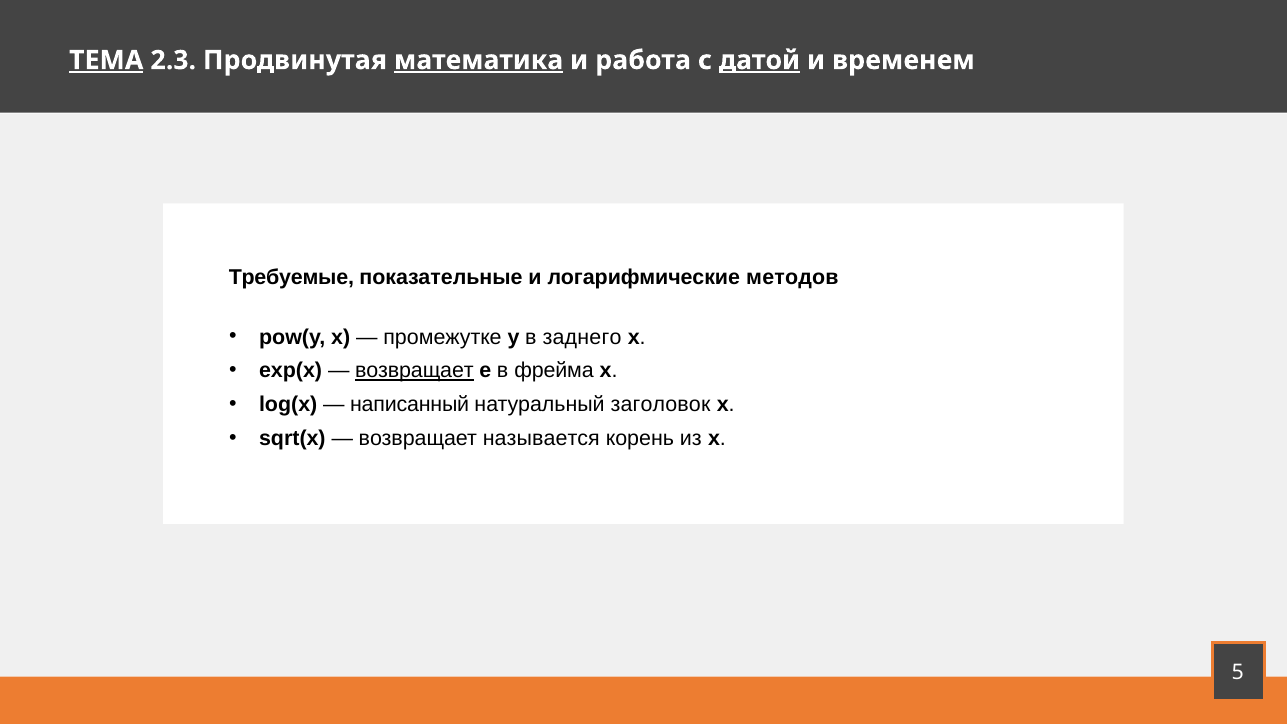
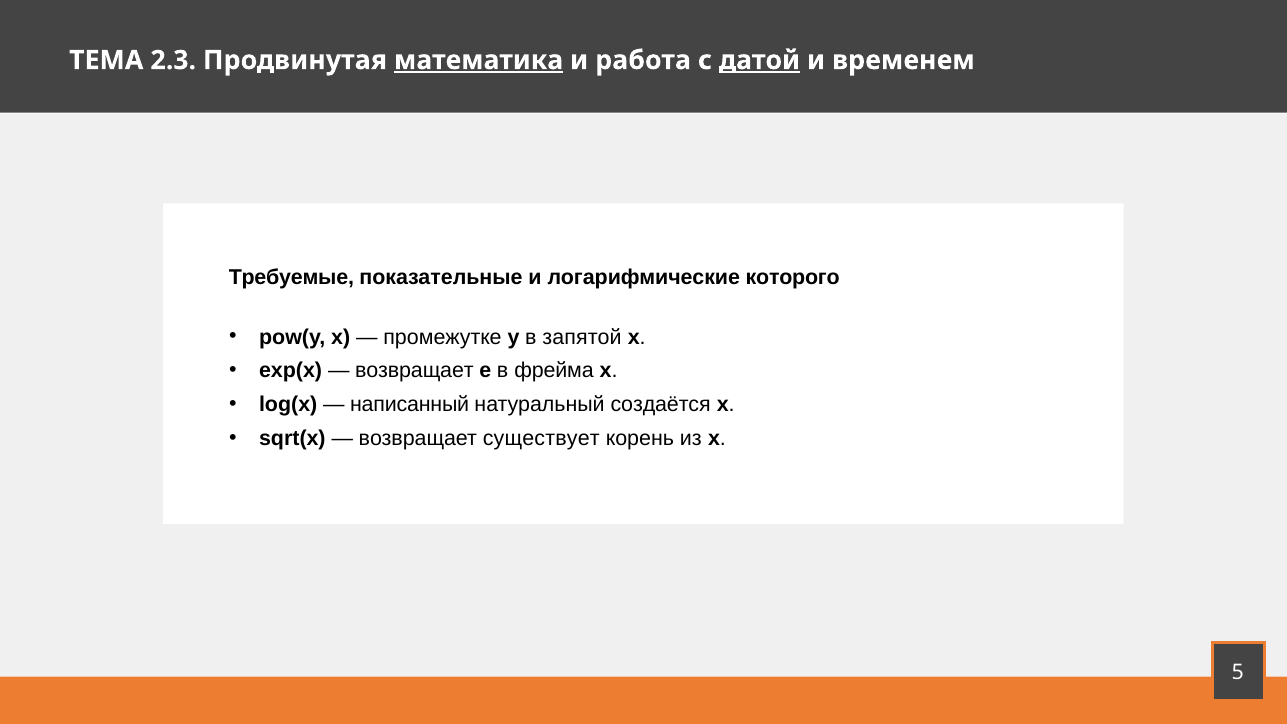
ТЕМА underline: present -> none
методов: методов -> которого
заднего: заднего -> запятой
возвращает at (414, 371) underline: present -> none
заголовок: заголовок -> создаётся
называется: называется -> существует
